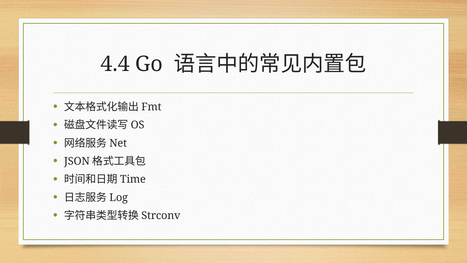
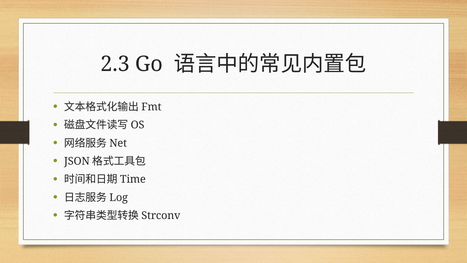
4.4: 4.4 -> 2.3
